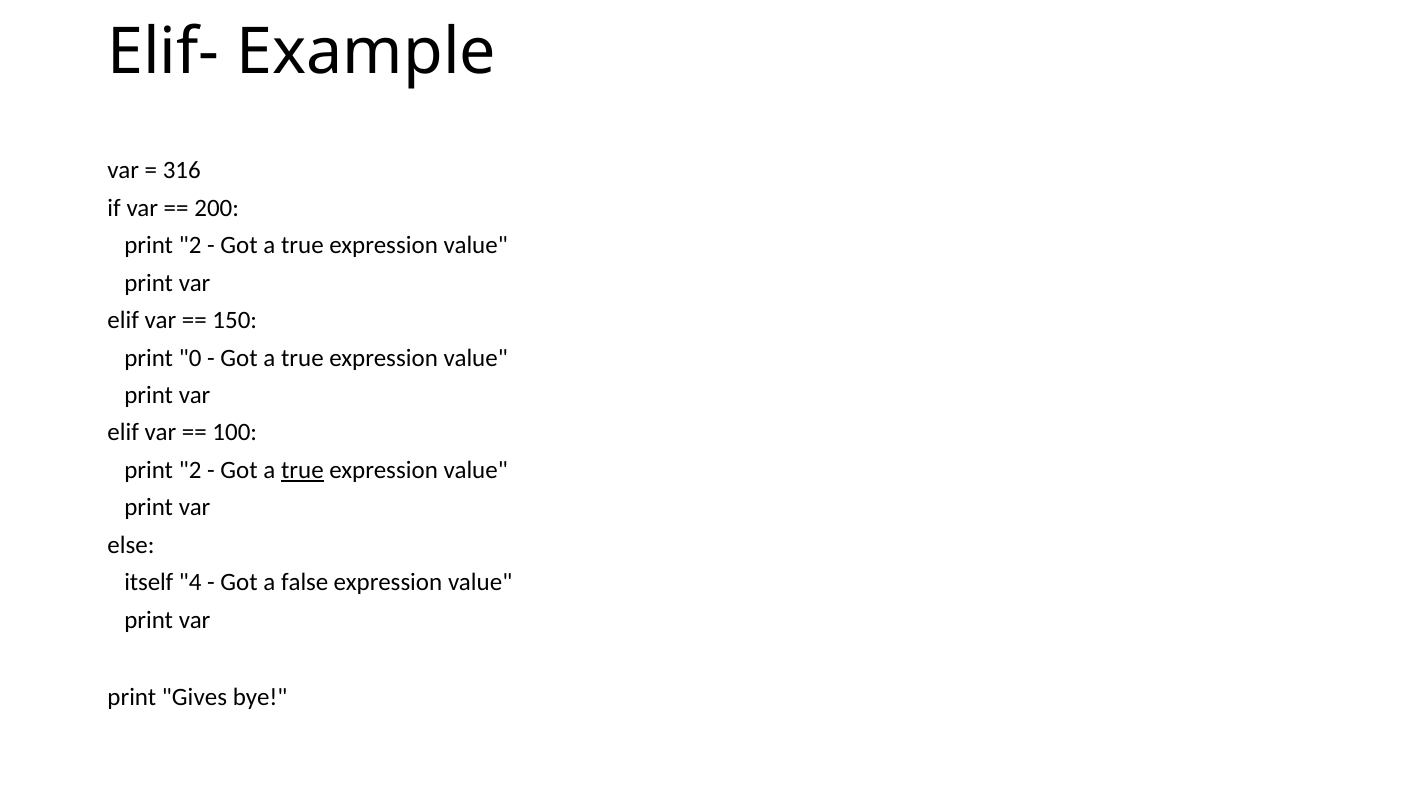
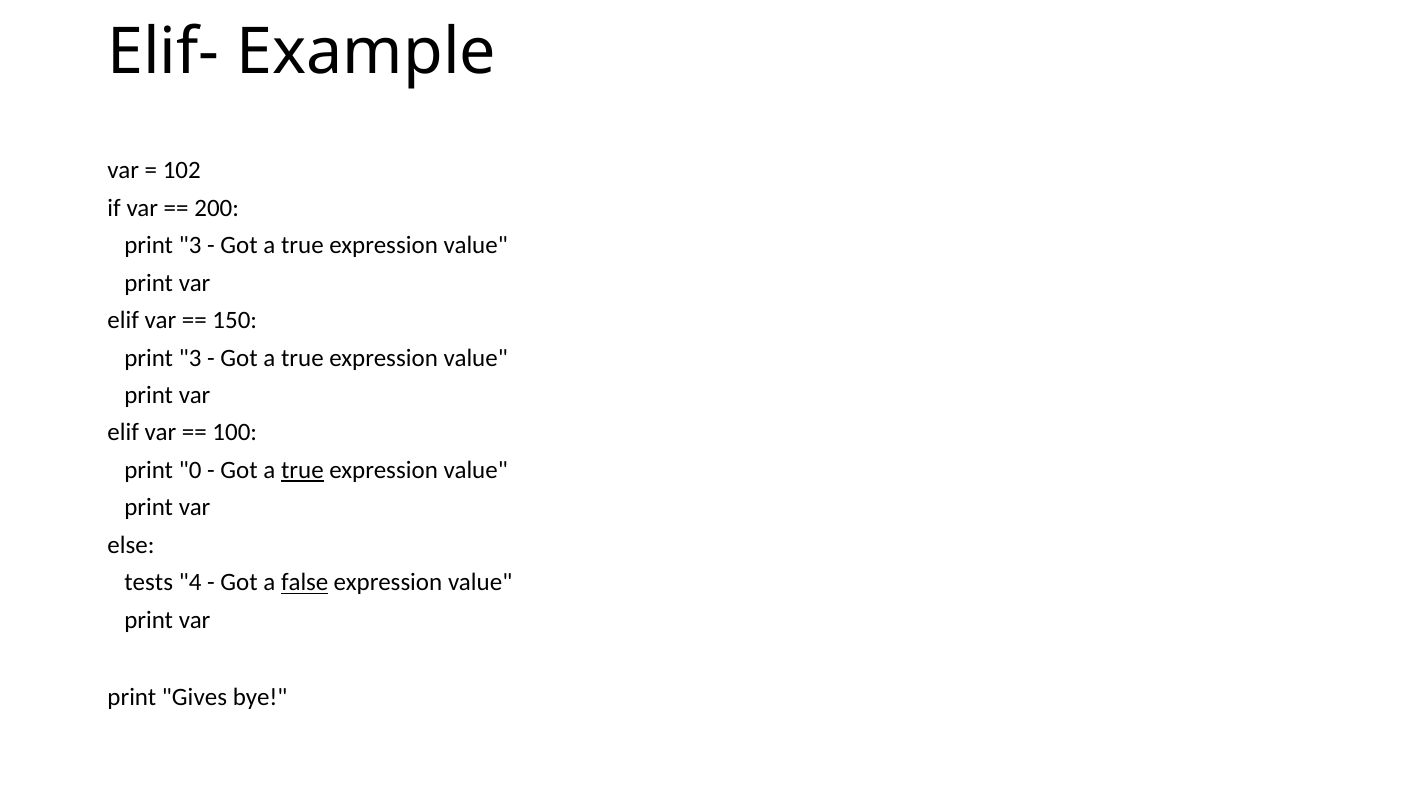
316: 316 -> 102
2 at (190, 245): 2 -> 3
0 at (190, 358): 0 -> 3
2 at (190, 470): 2 -> 0
itself: itself -> tests
false underline: none -> present
